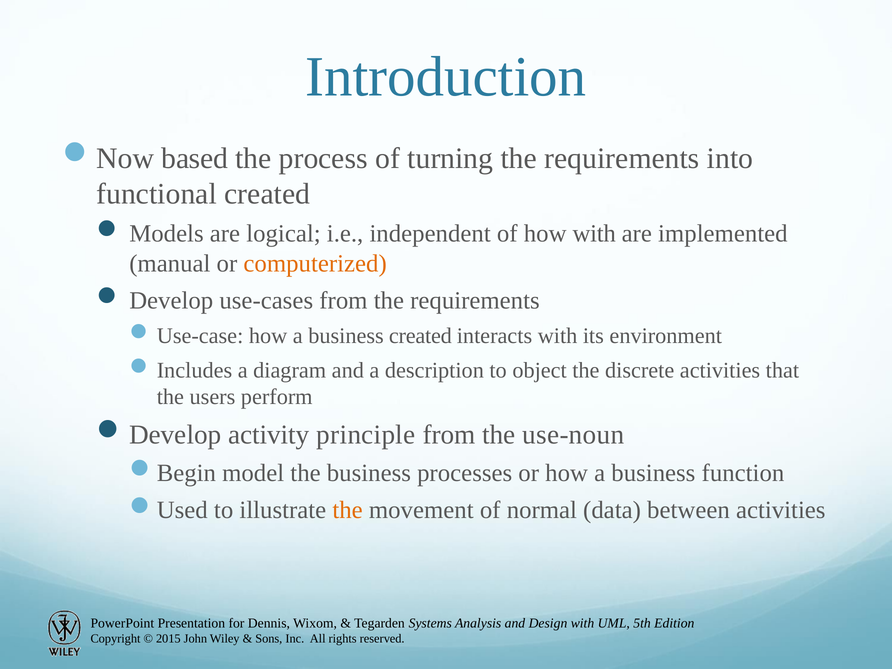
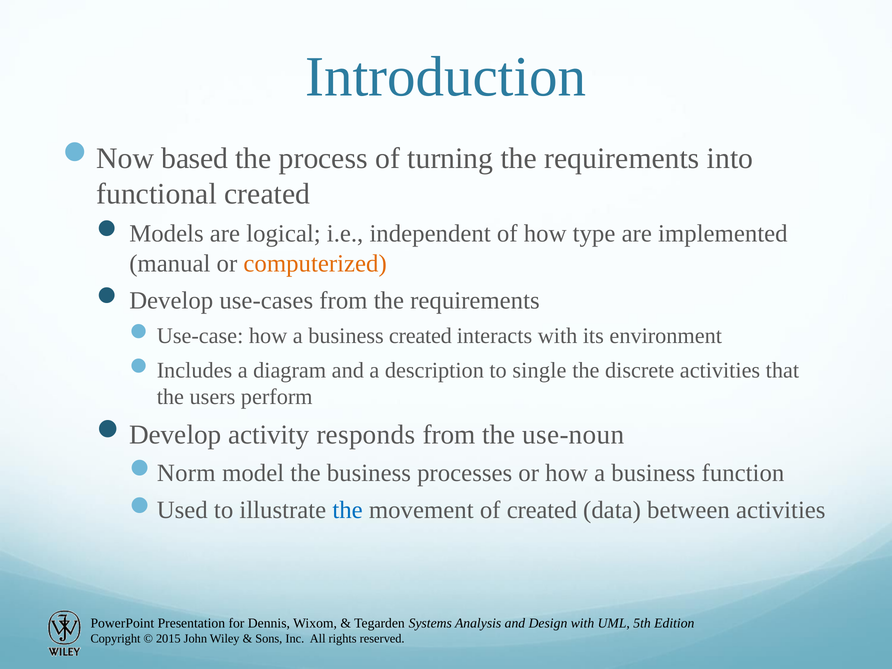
how with: with -> type
object: object -> single
principle: principle -> responds
Begin: Begin -> Norm
the at (348, 510) colour: orange -> blue
of normal: normal -> created
